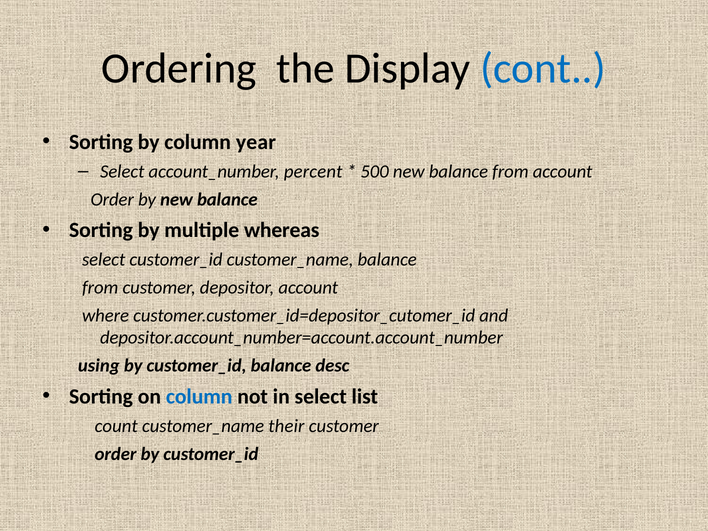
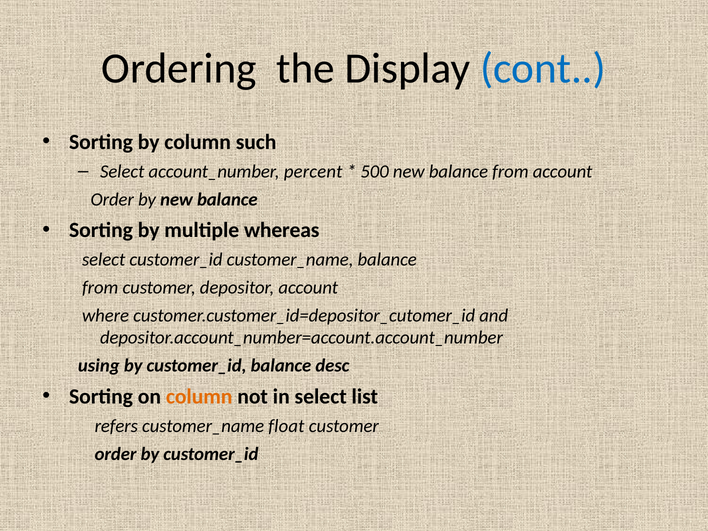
year: year -> such
column at (199, 396) colour: blue -> orange
count: count -> refers
their: their -> float
